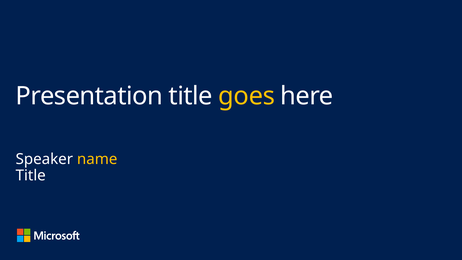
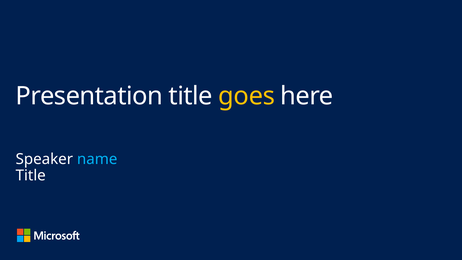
name colour: yellow -> light blue
